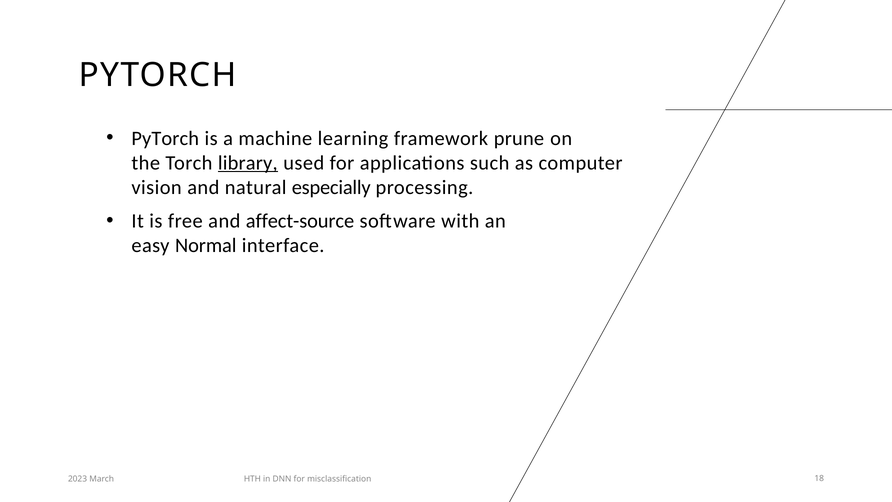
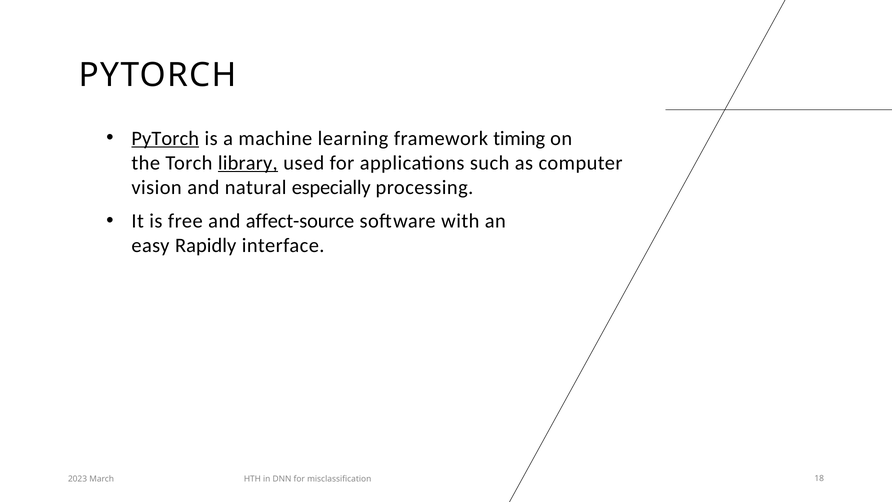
PyTorch at (165, 138) underline: none -> present
prune: prune -> timing
Normal: Normal -> Rapidly
